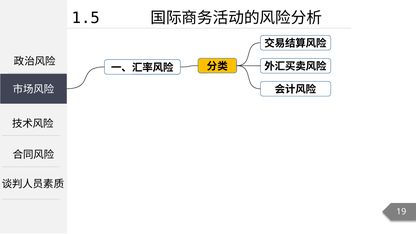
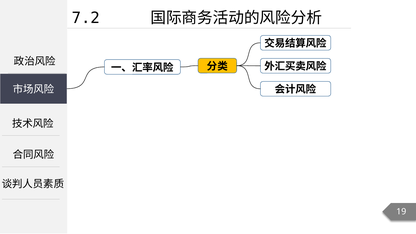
1.5: 1.5 -> 7.2
